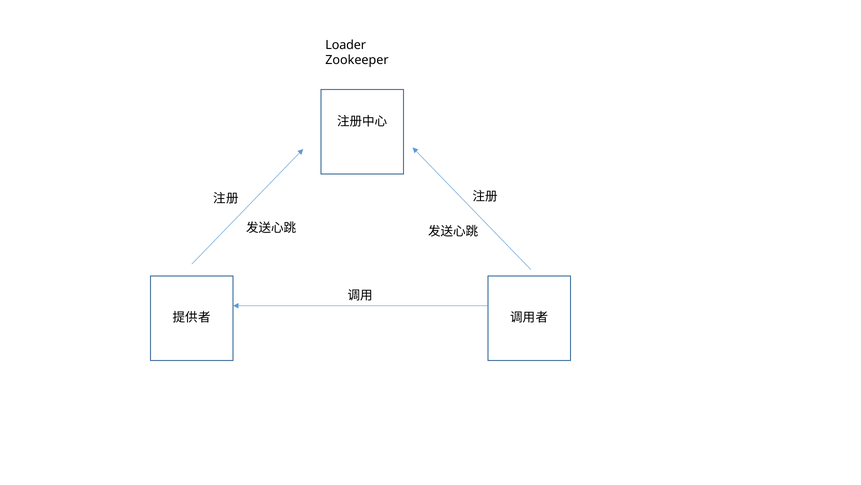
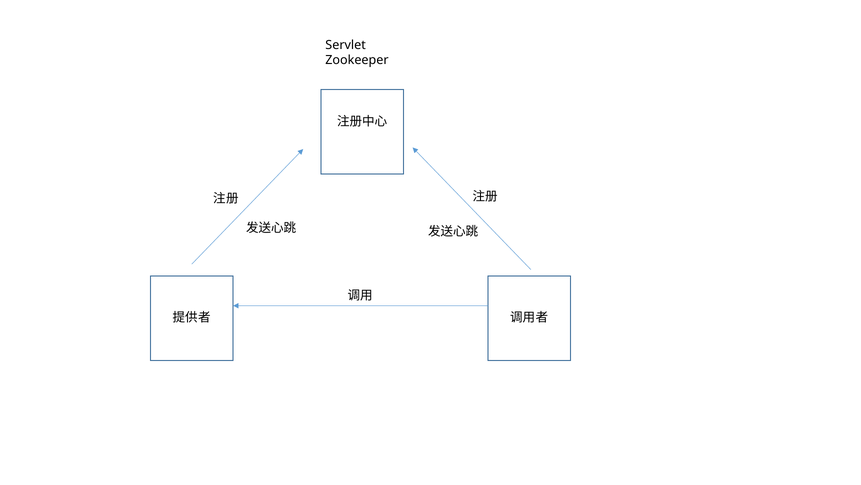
Loader: Loader -> Servlet
